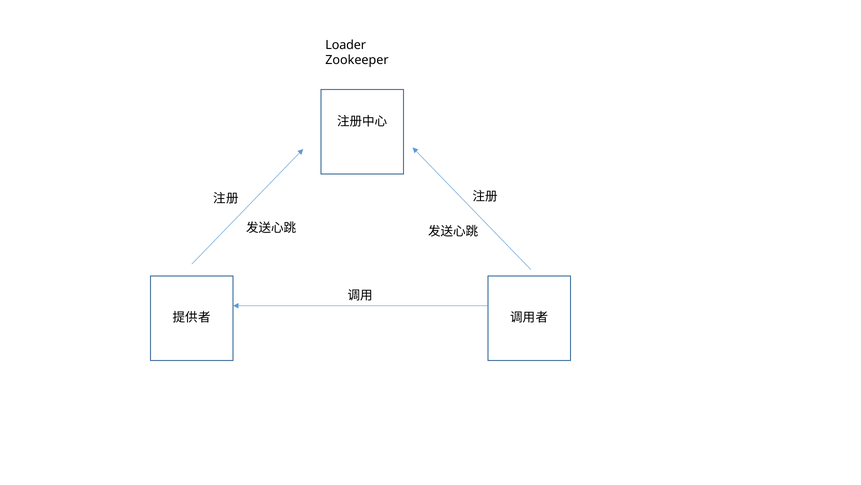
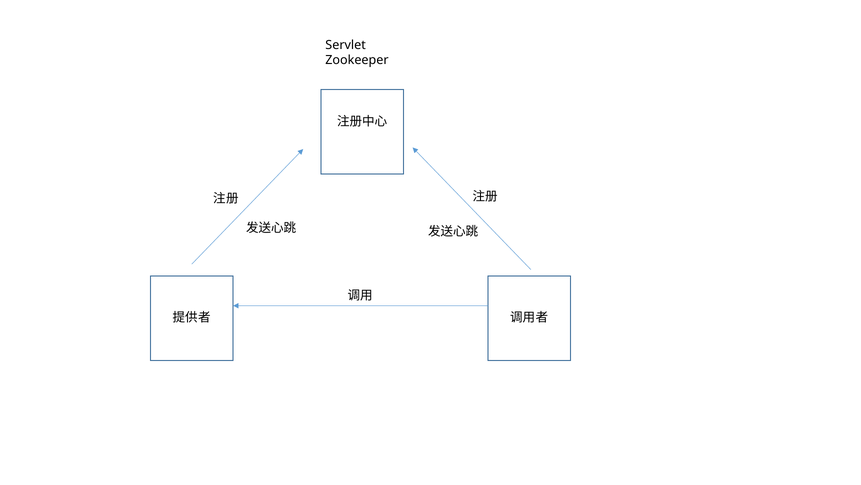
Loader: Loader -> Servlet
